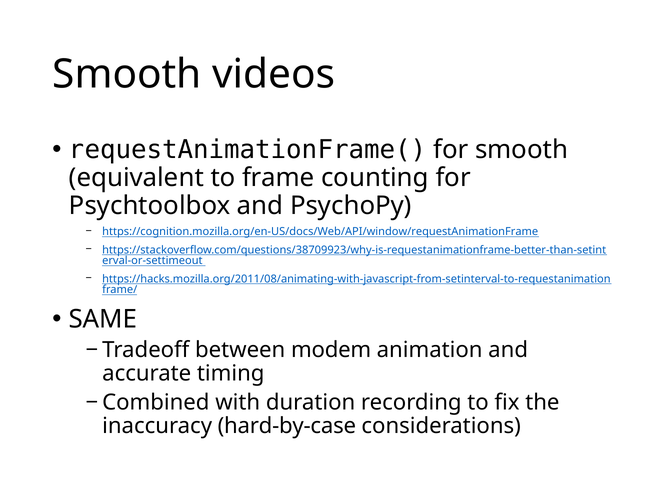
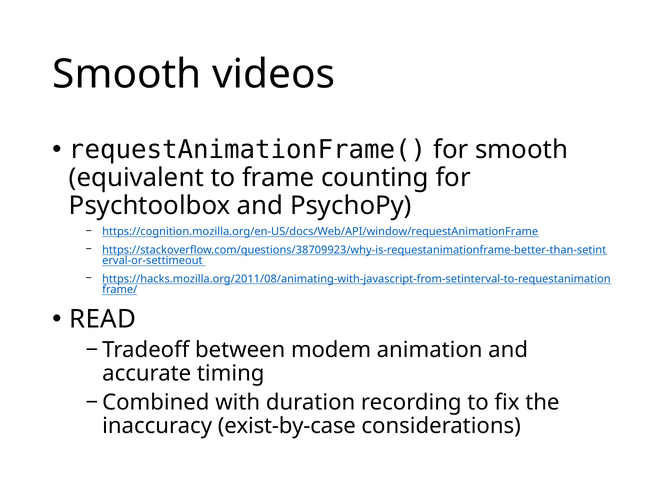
SAME: SAME -> READ
hard-by-case: hard-by-case -> exist-by-case
